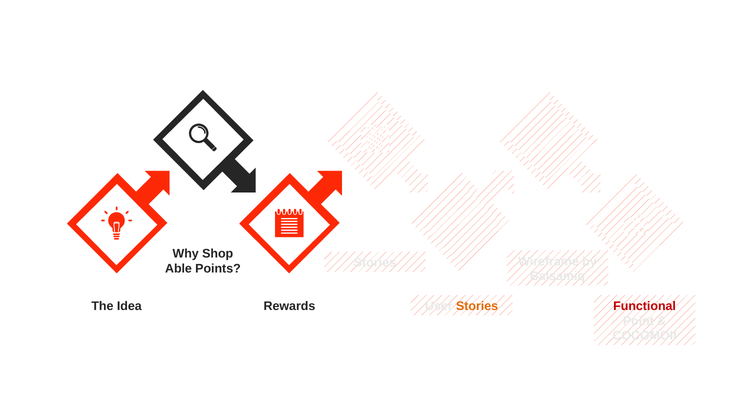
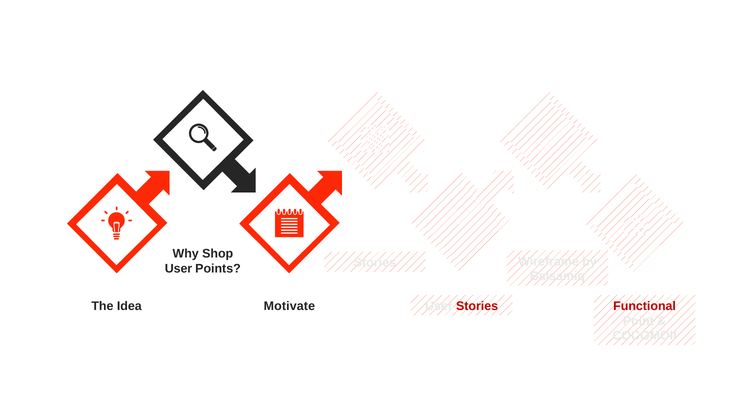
Able at (178, 269): Able -> User
Rewards: Rewards -> Motivate
Stories at (477, 306) colour: orange -> red
